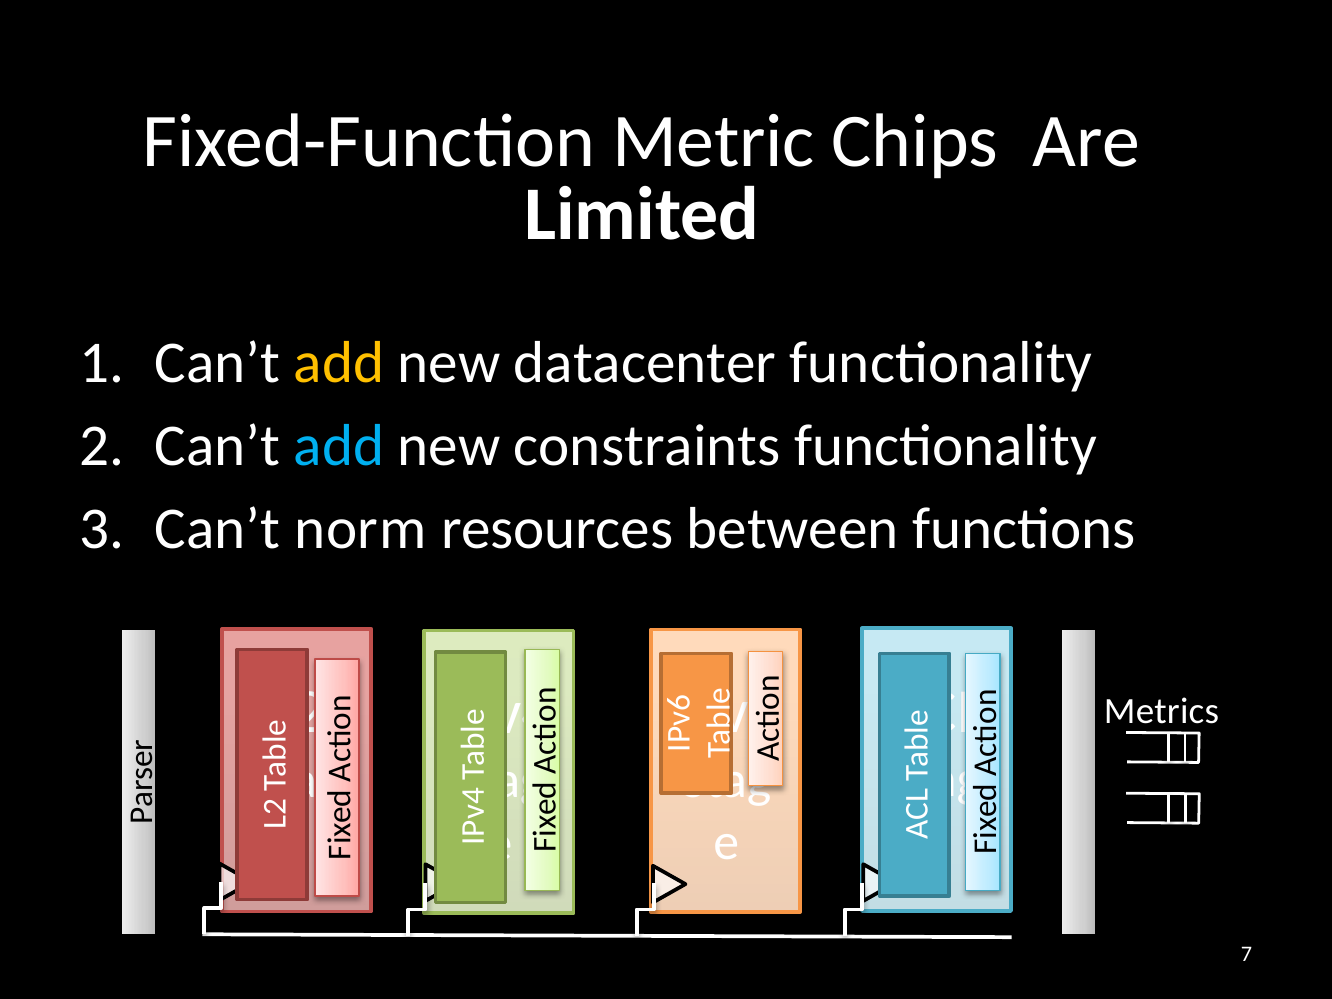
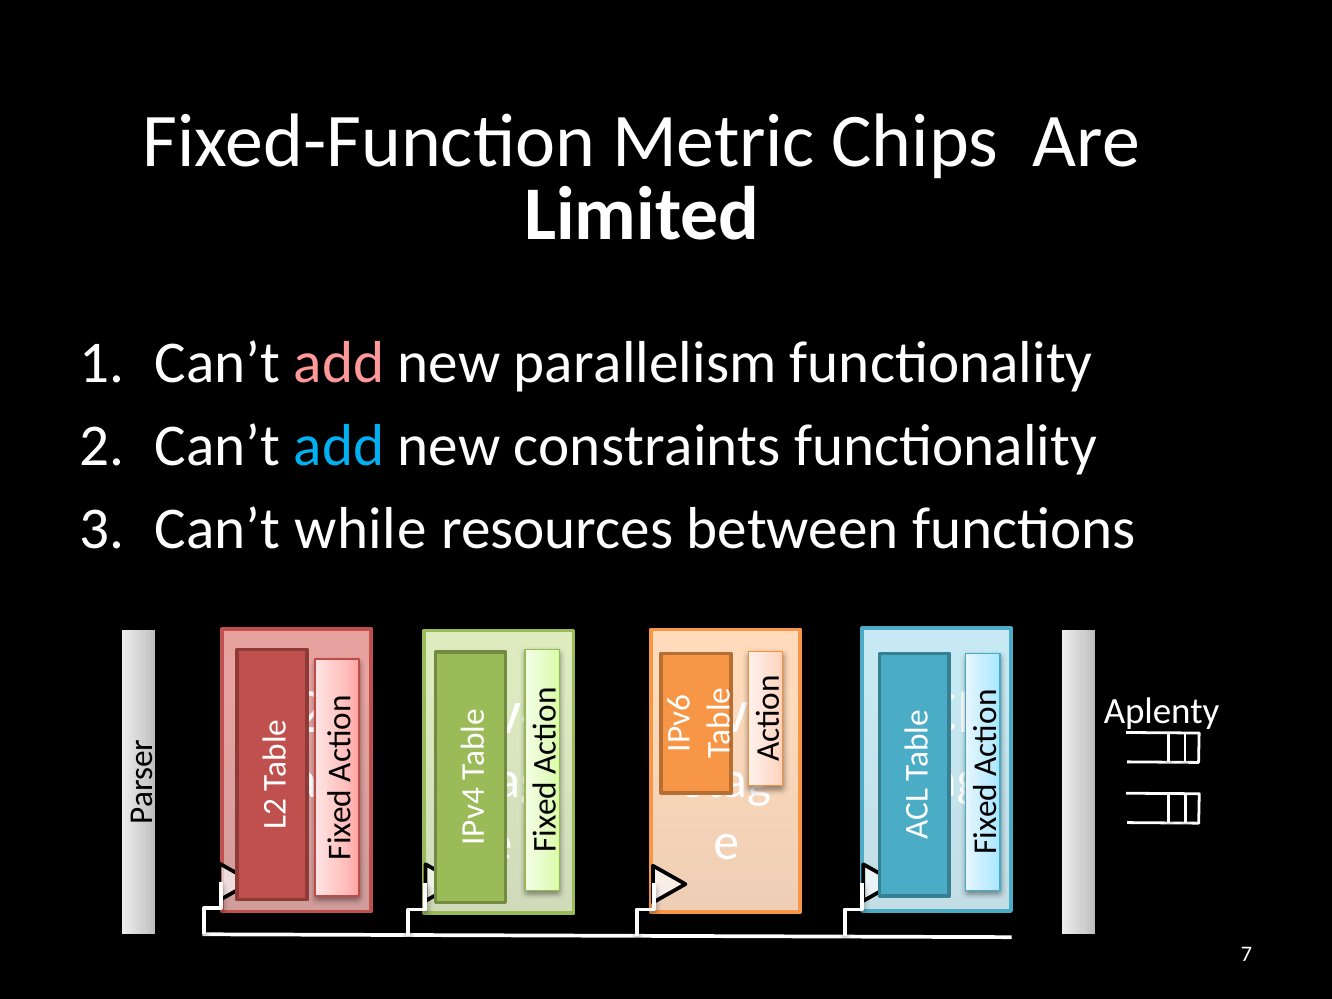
add at (339, 363) colour: yellow -> pink
datacenter: datacenter -> parallelism
norm: norm -> while
Metrics: Metrics -> Aplenty
